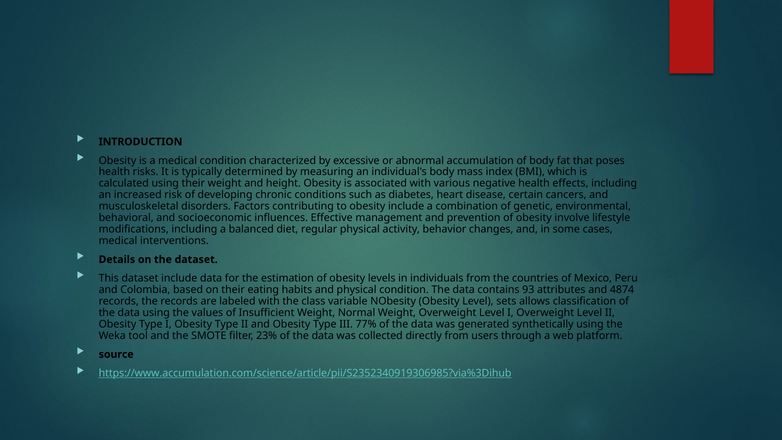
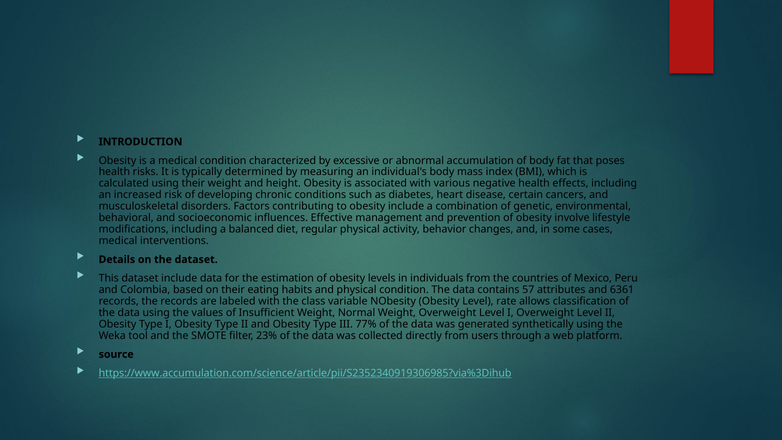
93: 93 -> 57
4874: 4874 -> 6361
sets: sets -> rate
